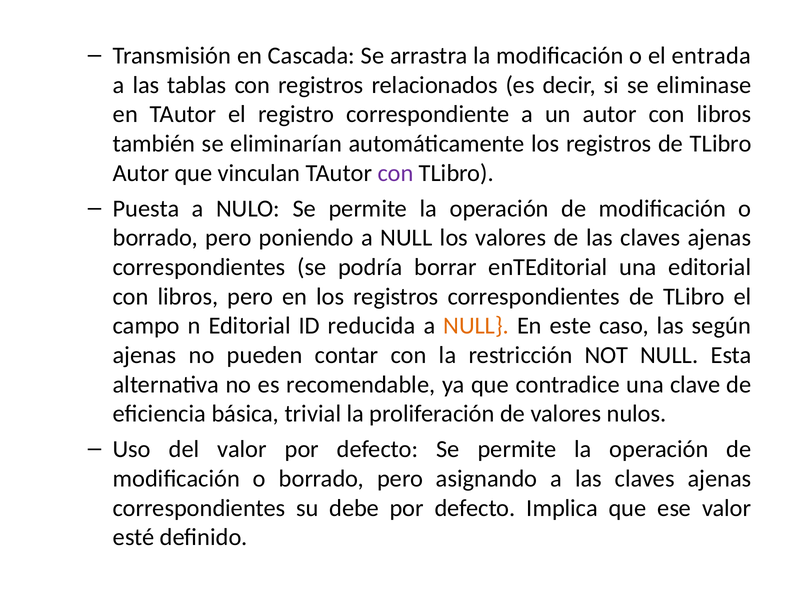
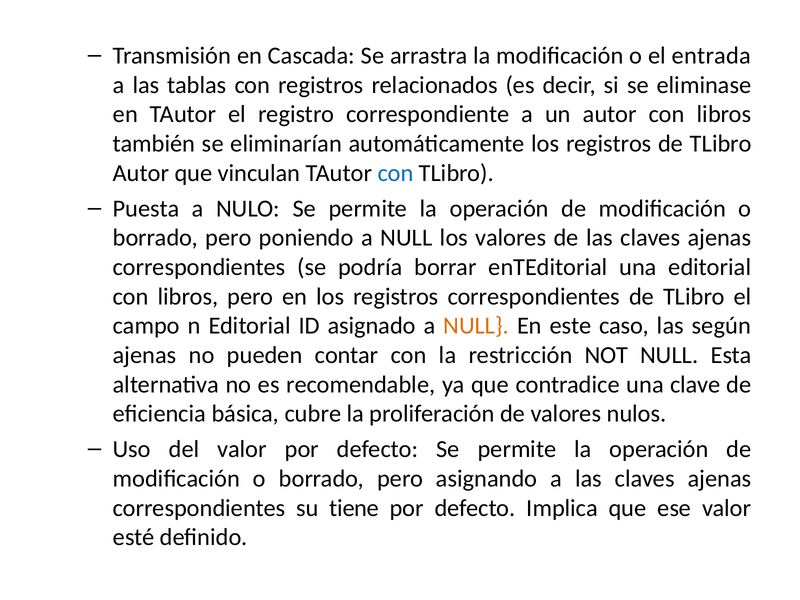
con at (395, 173) colour: purple -> blue
reducida: reducida -> asignado
trivial: trivial -> cubre
debe: debe -> tiene
